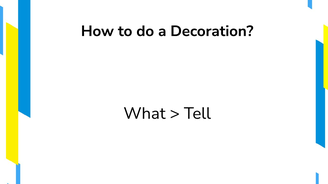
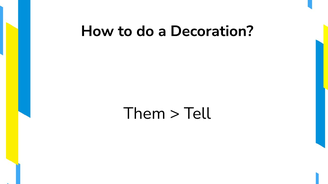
What: What -> Them
